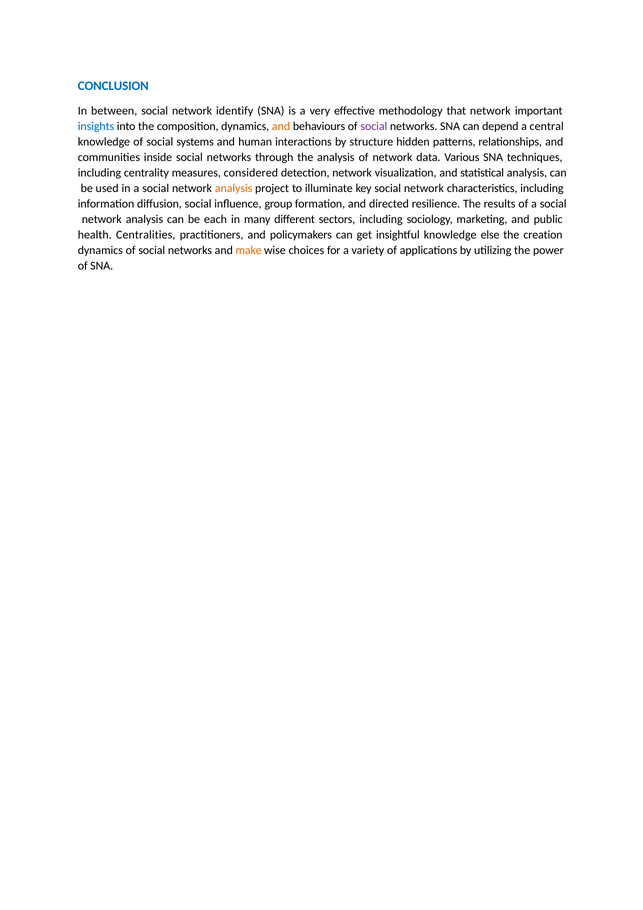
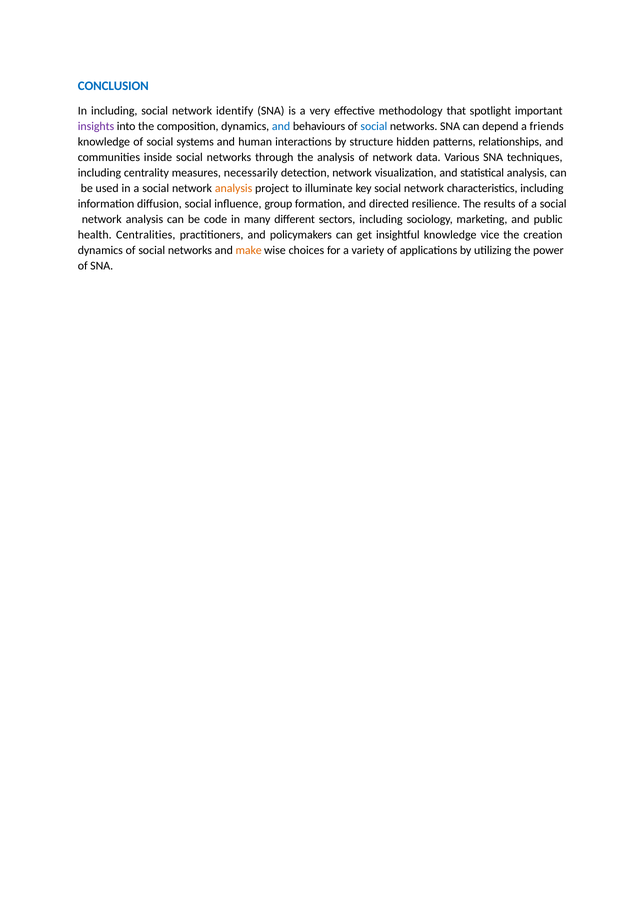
In between: between -> including
that network: network -> spotlight
insights colour: blue -> purple
and at (281, 126) colour: orange -> blue
social at (374, 126) colour: purple -> blue
central: central -> friends
considered: considered -> necessarily
each: each -> code
else: else -> vice
